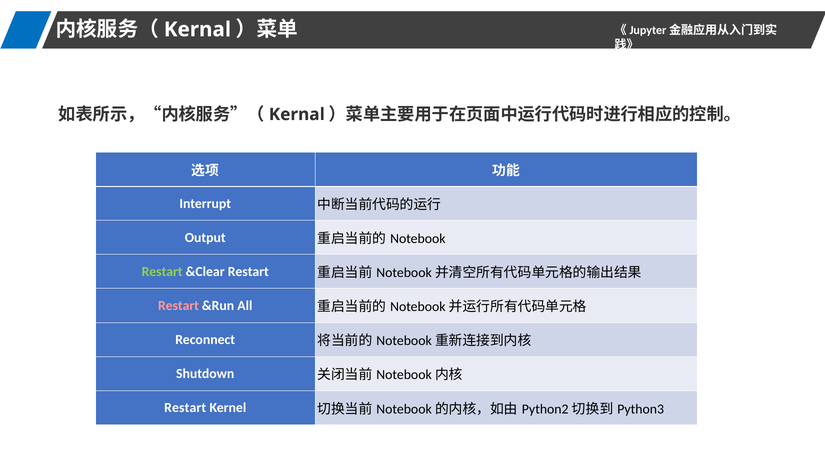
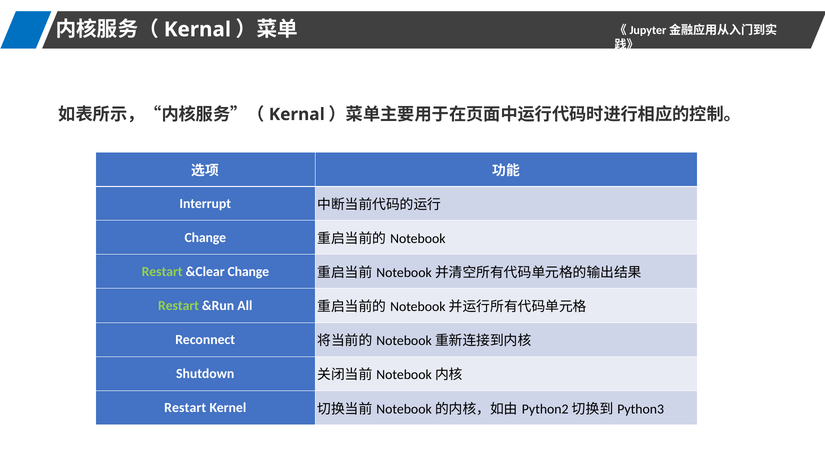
Output at (205, 237): Output -> Change
&Clear Restart: Restart -> Change
Restart at (178, 305) colour: pink -> light green
